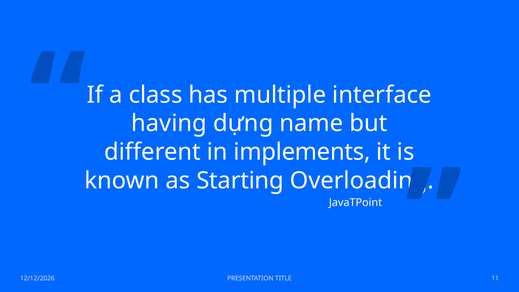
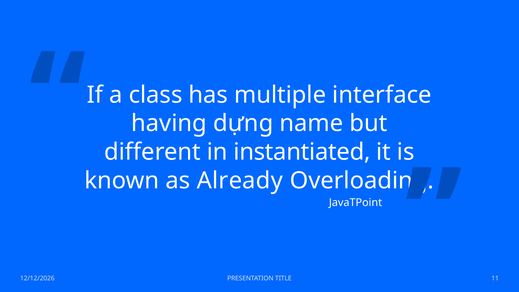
implements: implements -> instantiated
Starting: Starting -> Already
